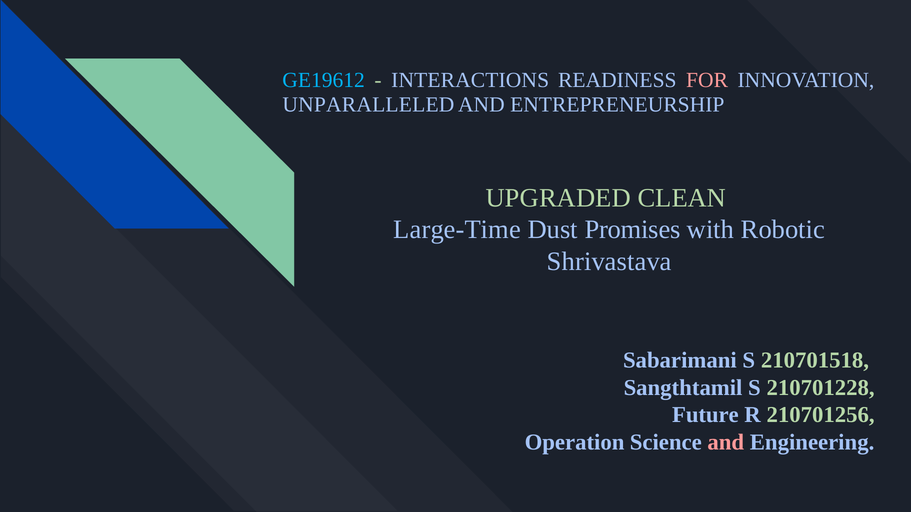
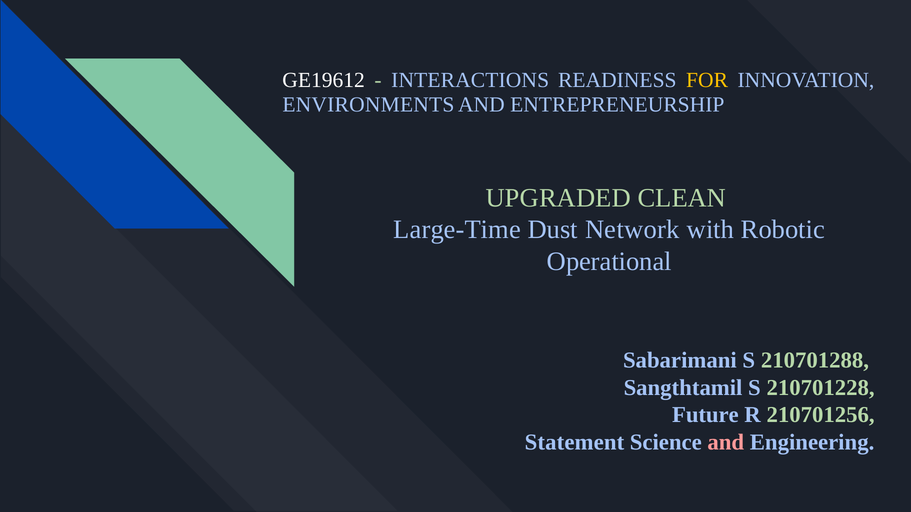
GE19612 colour: light blue -> white
FOR colour: pink -> yellow
UNPARALLELED: UNPARALLELED -> ENVIRONMENTS
Promises: Promises -> Network
Shrivastava: Shrivastava -> Operational
210701518: 210701518 -> 210701288
Operation: Operation -> Statement
